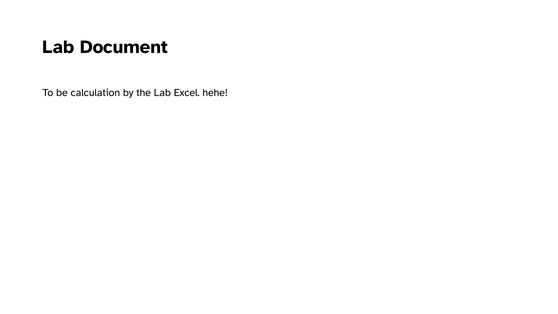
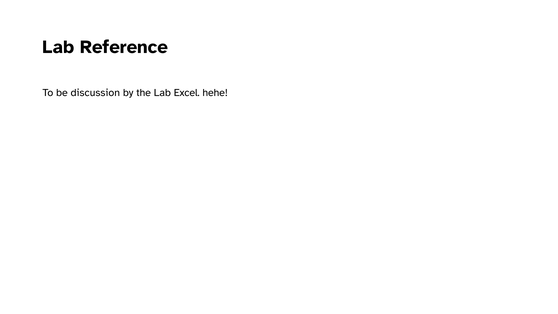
Document: Document -> Reference
calculation: calculation -> discussion
